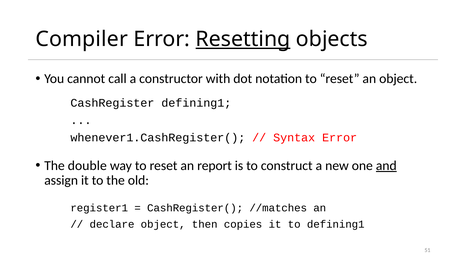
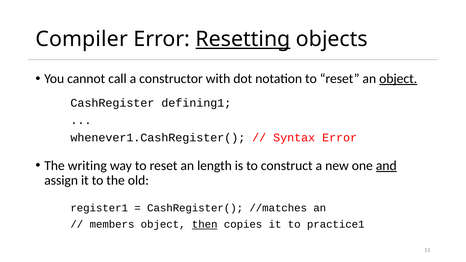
object at (398, 79) underline: none -> present
double: double -> writing
report: report -> length
declare: declare -> members
then underline: none -> present
to defining1: defining1 -> practice1
